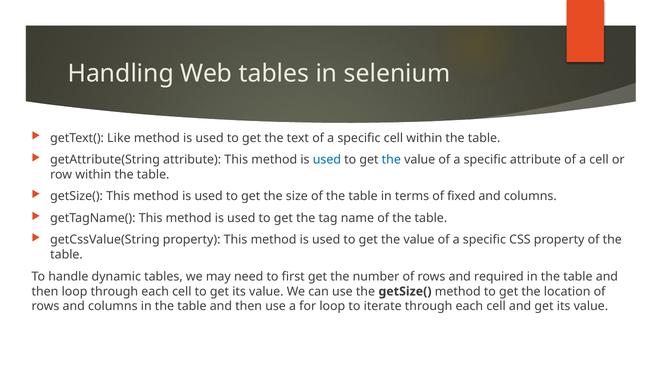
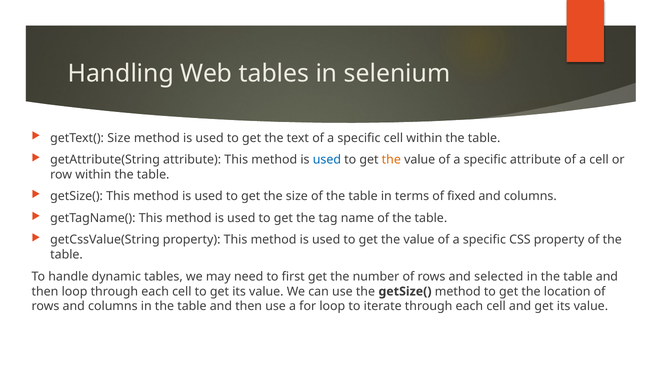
getText( Like: Like -> Size
the at (391, 160) colour: blue -> orange
required: required -> selected
